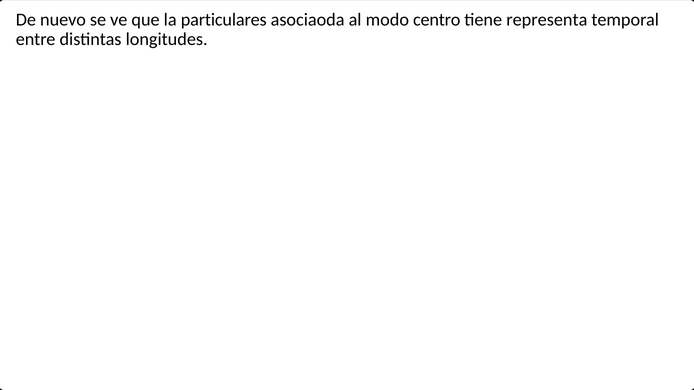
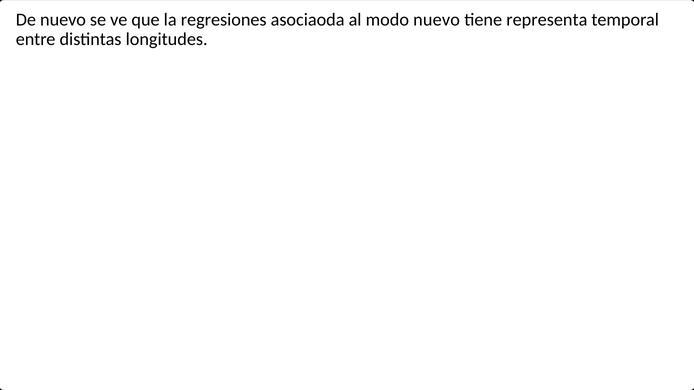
particulares: particulares -> regresiones
modo centro: centro -> nuevo
